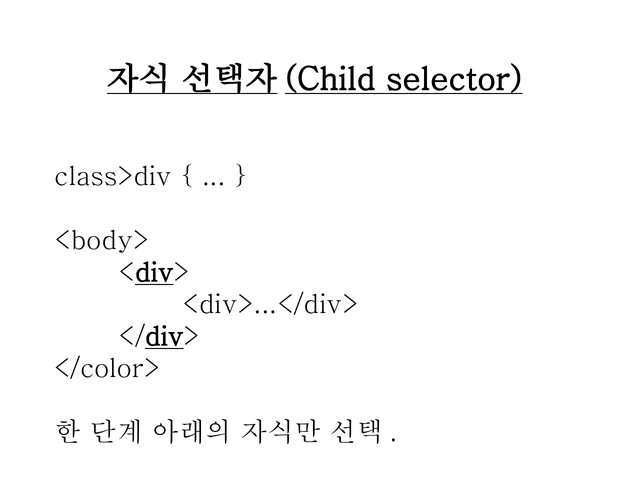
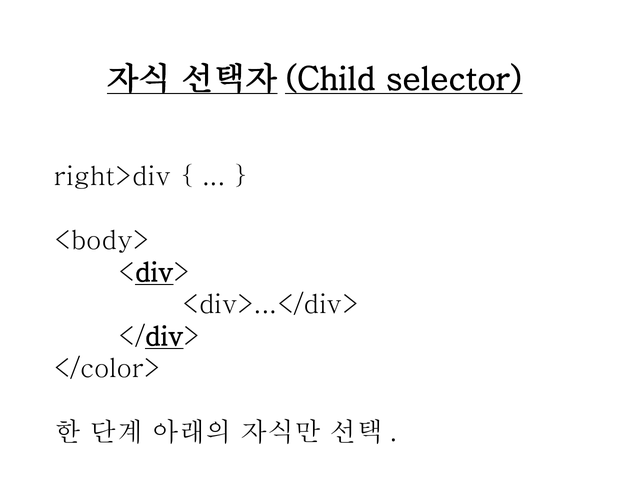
class>div: class>div -> right>div
